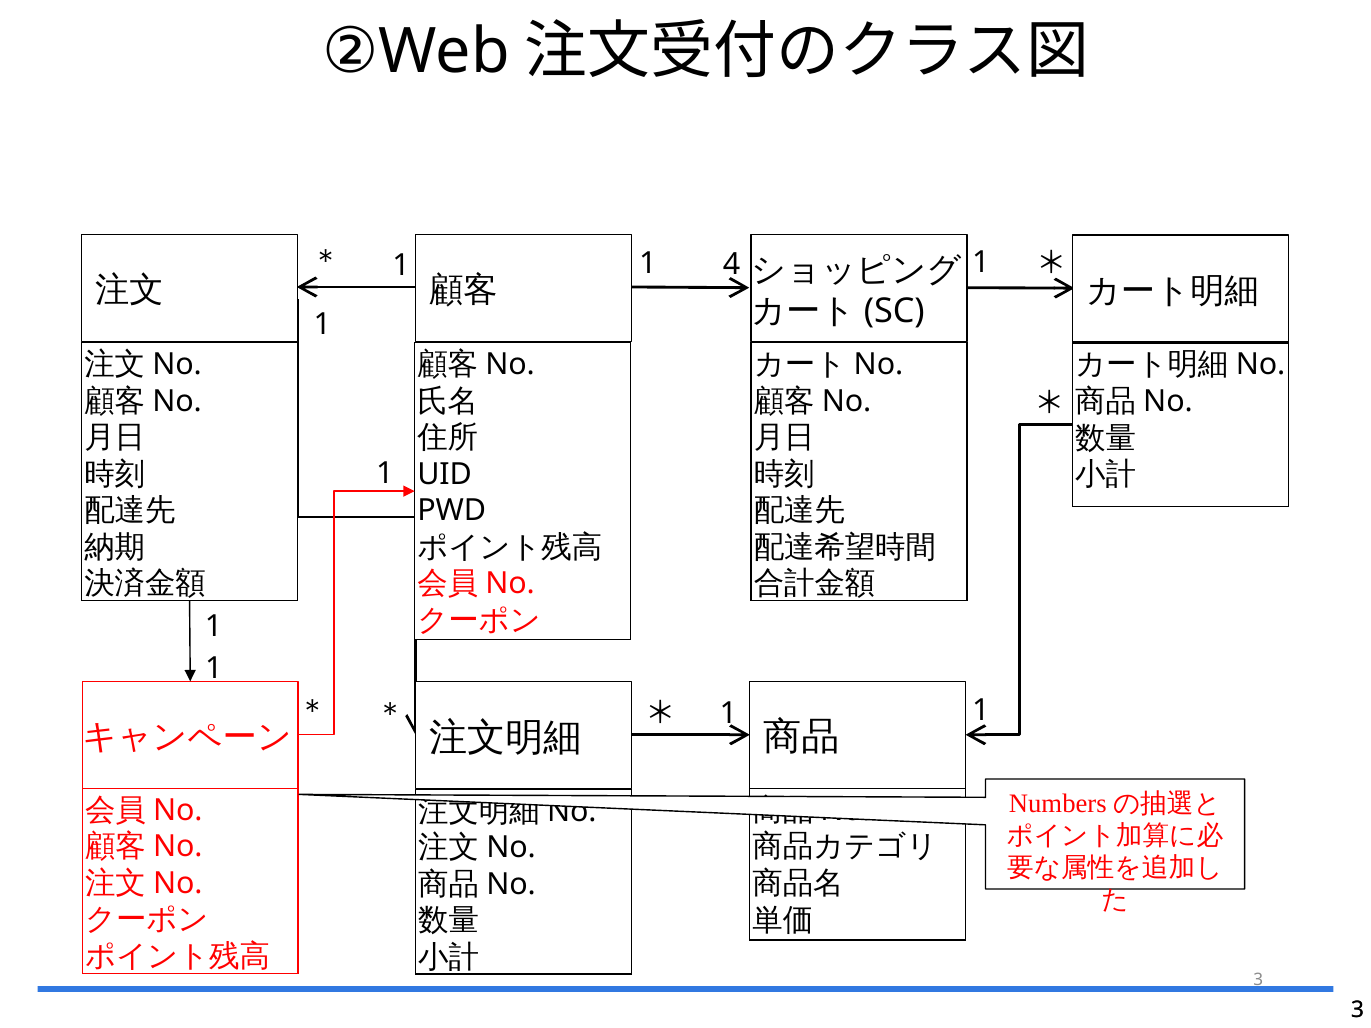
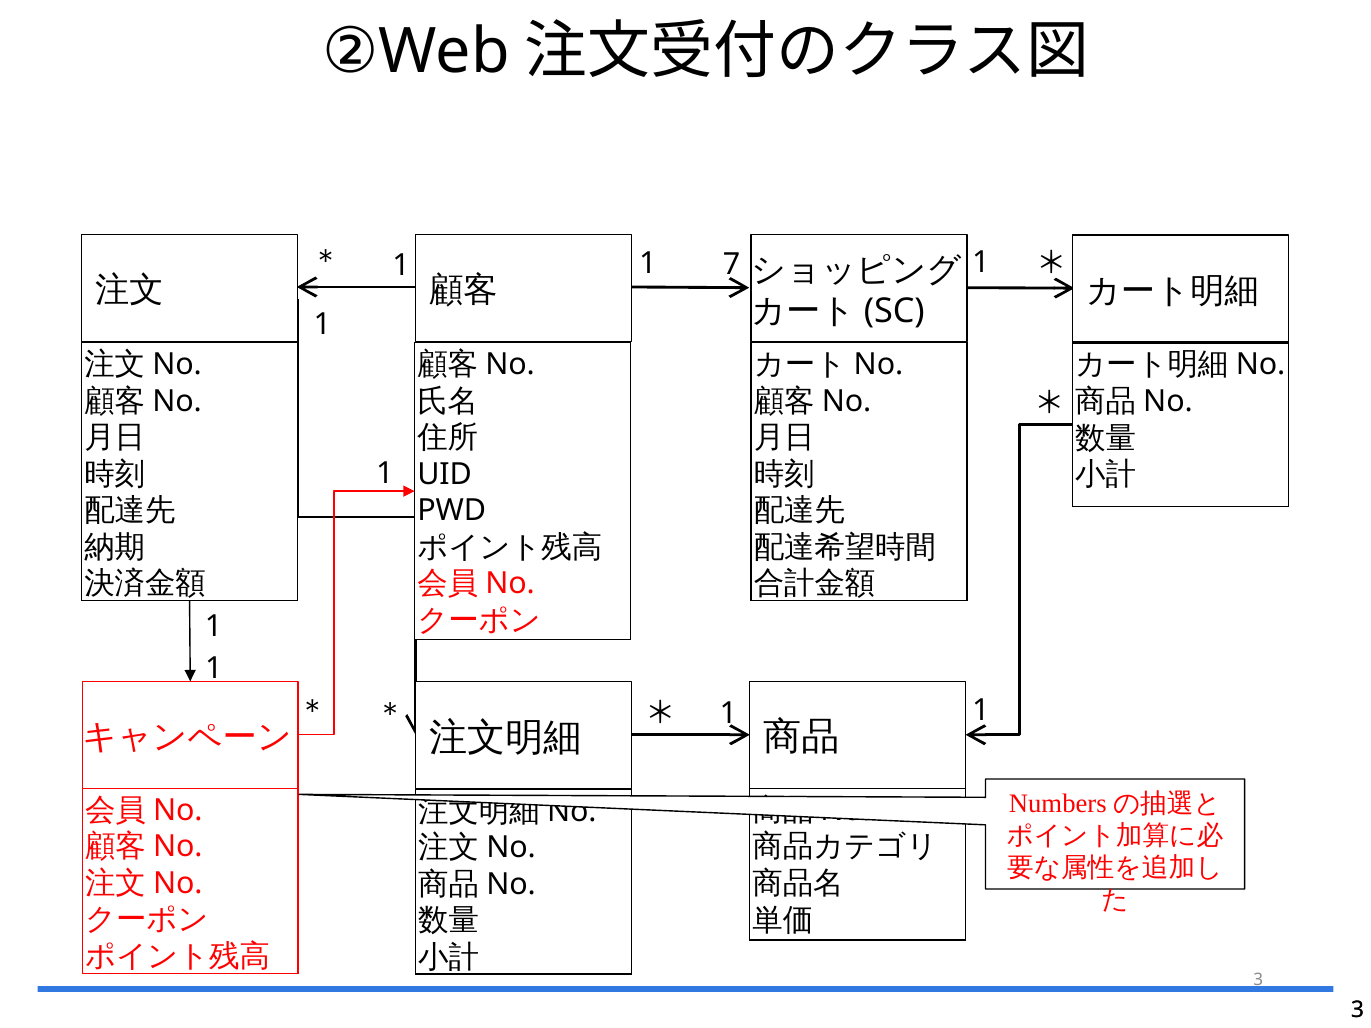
4: 4 -> 7
